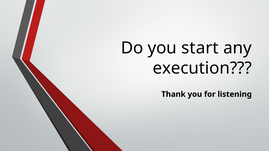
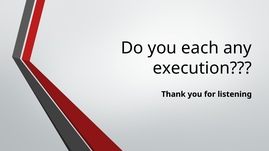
start: start -> each
